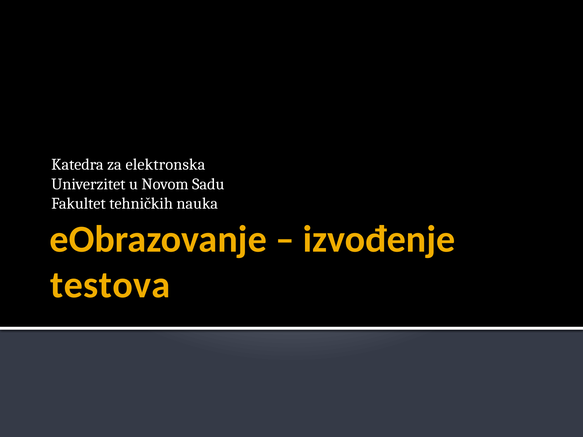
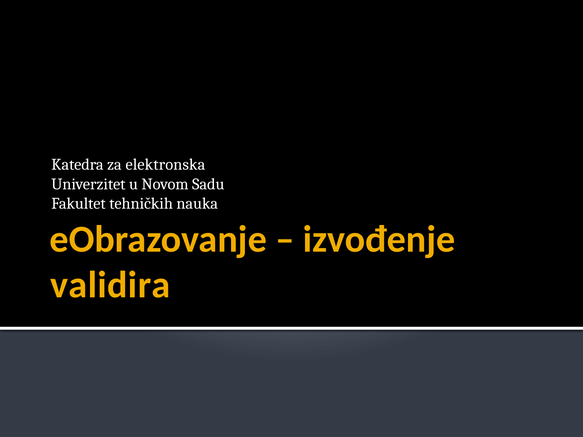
testova: testova -> validira
